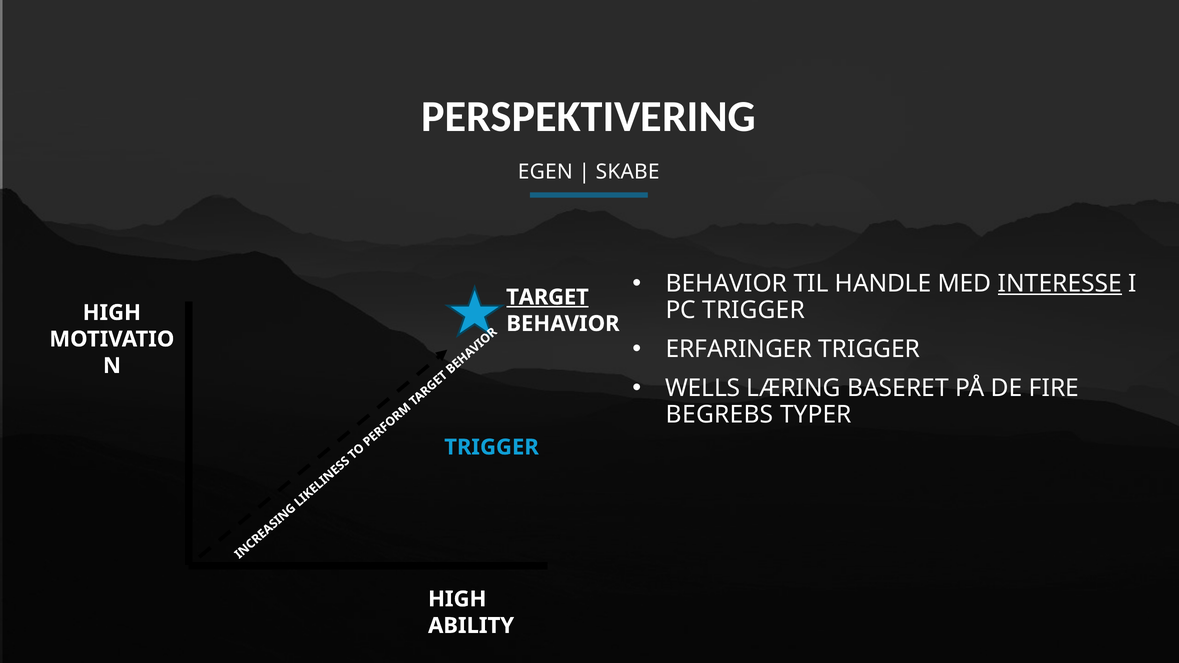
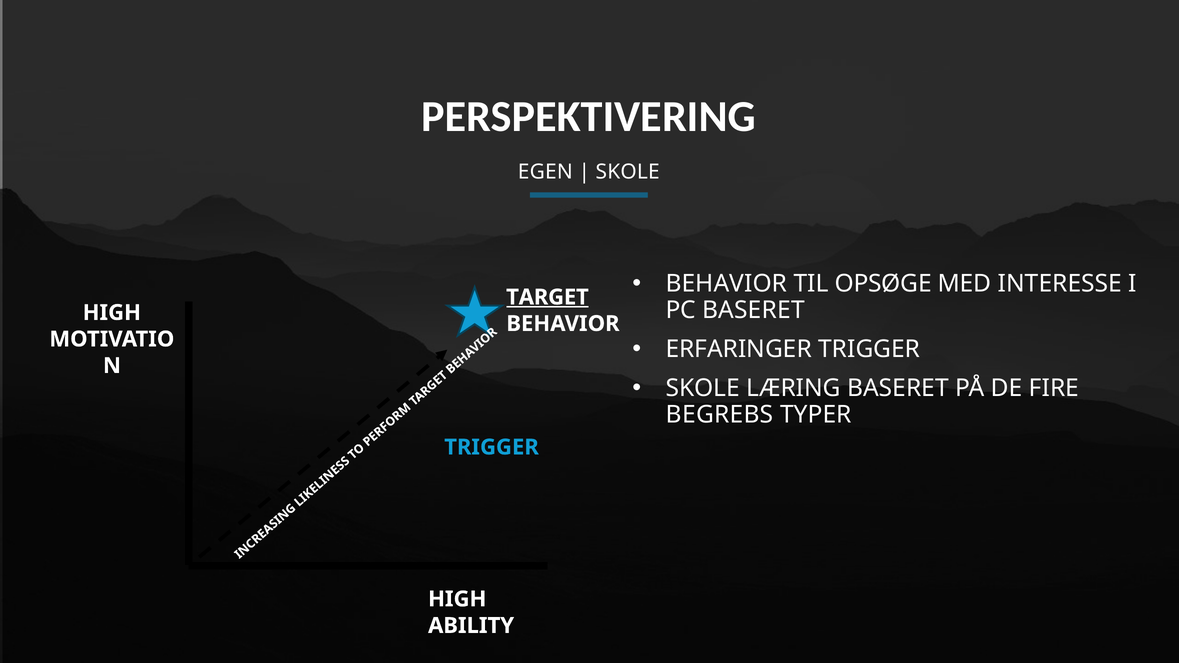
SKABE at (628, 172): SKABE -> SKOLE
HANDLE: HANDLE -> OPSØGE
INTERESSE underline: present -> none
PC TRIGGER: TRIGGER -> BASERET
WELLS at (703, 388): WELLS -> SKOLE
